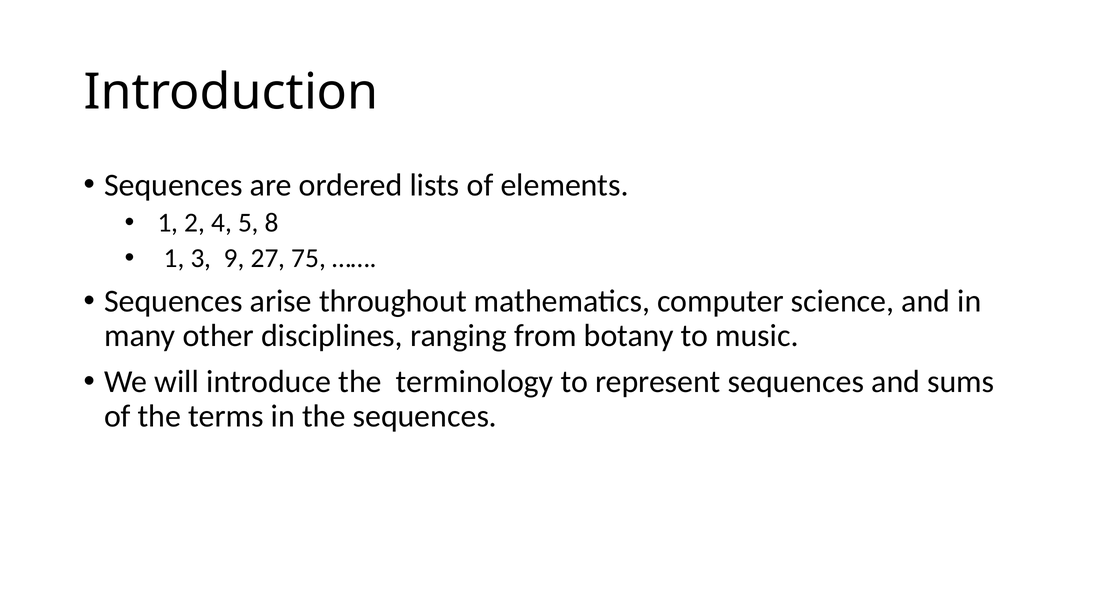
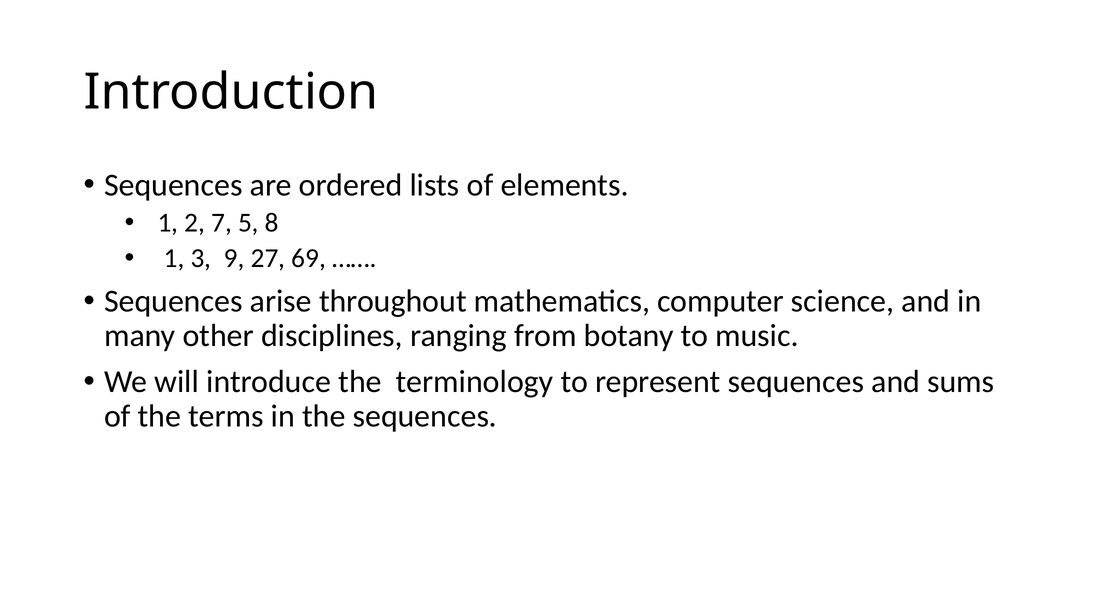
4: 4 -> 7
75: 75 -> 69
